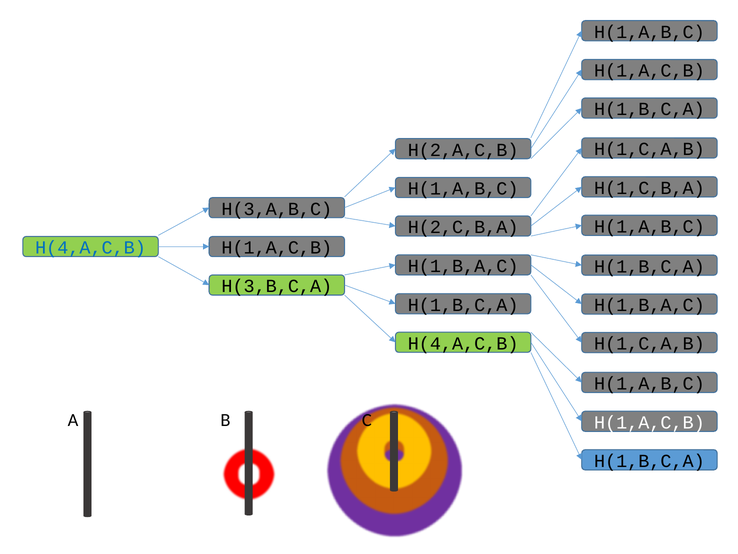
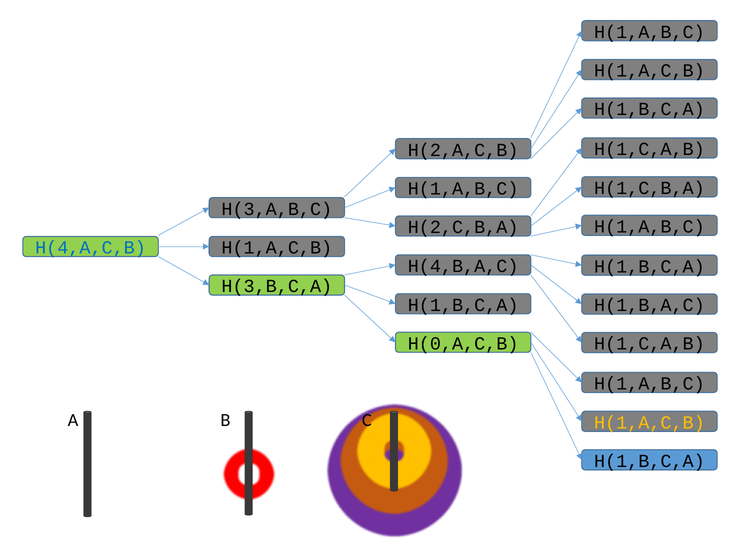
H(1,B,A,C at (463, 266): H(1,B,A,C -> H(4,B,A,C
H(4,A,C,B at (463, 343): H(4,A,C,B -> H(0,A,C,B
H(1,A,C,B at (649, 422) colour: white -> yellow
